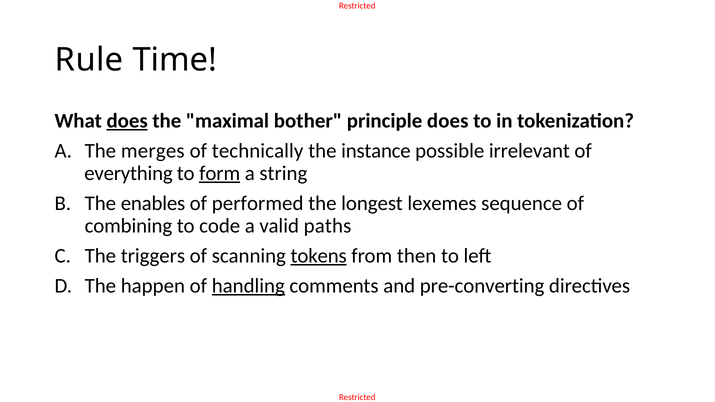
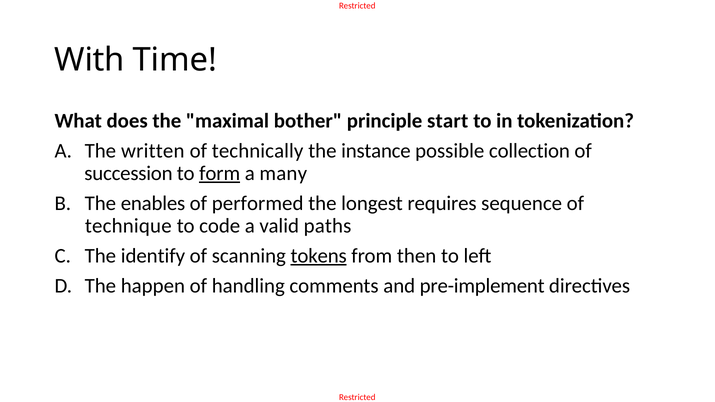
Rule: Rule -> With
does at (127, 121) underline: present -> none
principle does: does -> start
merges: merges -> written
irrelevant: irrelevant -> collection
everything: everything -> succession
string: string -> many
lexemes: lexemes -> requires
combining: combining -> technique
triggers: triggers -> identify
handling underline: present -> none
pre-converting: pre-converting -> pre-implement
